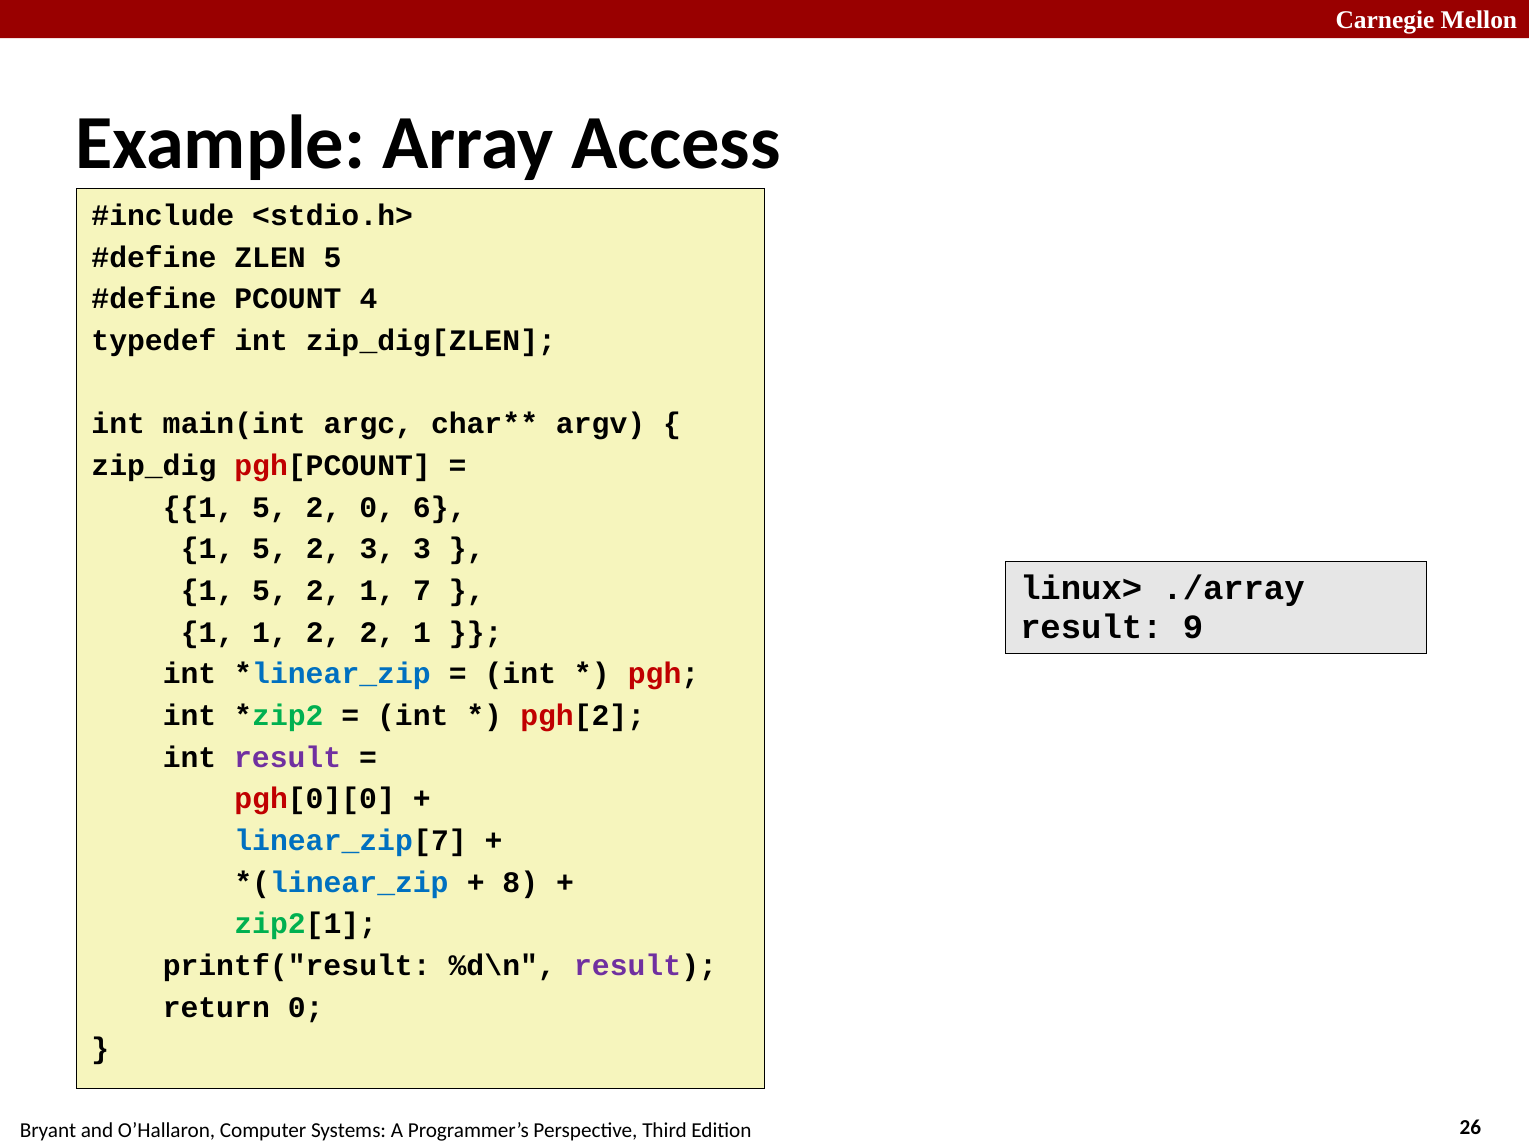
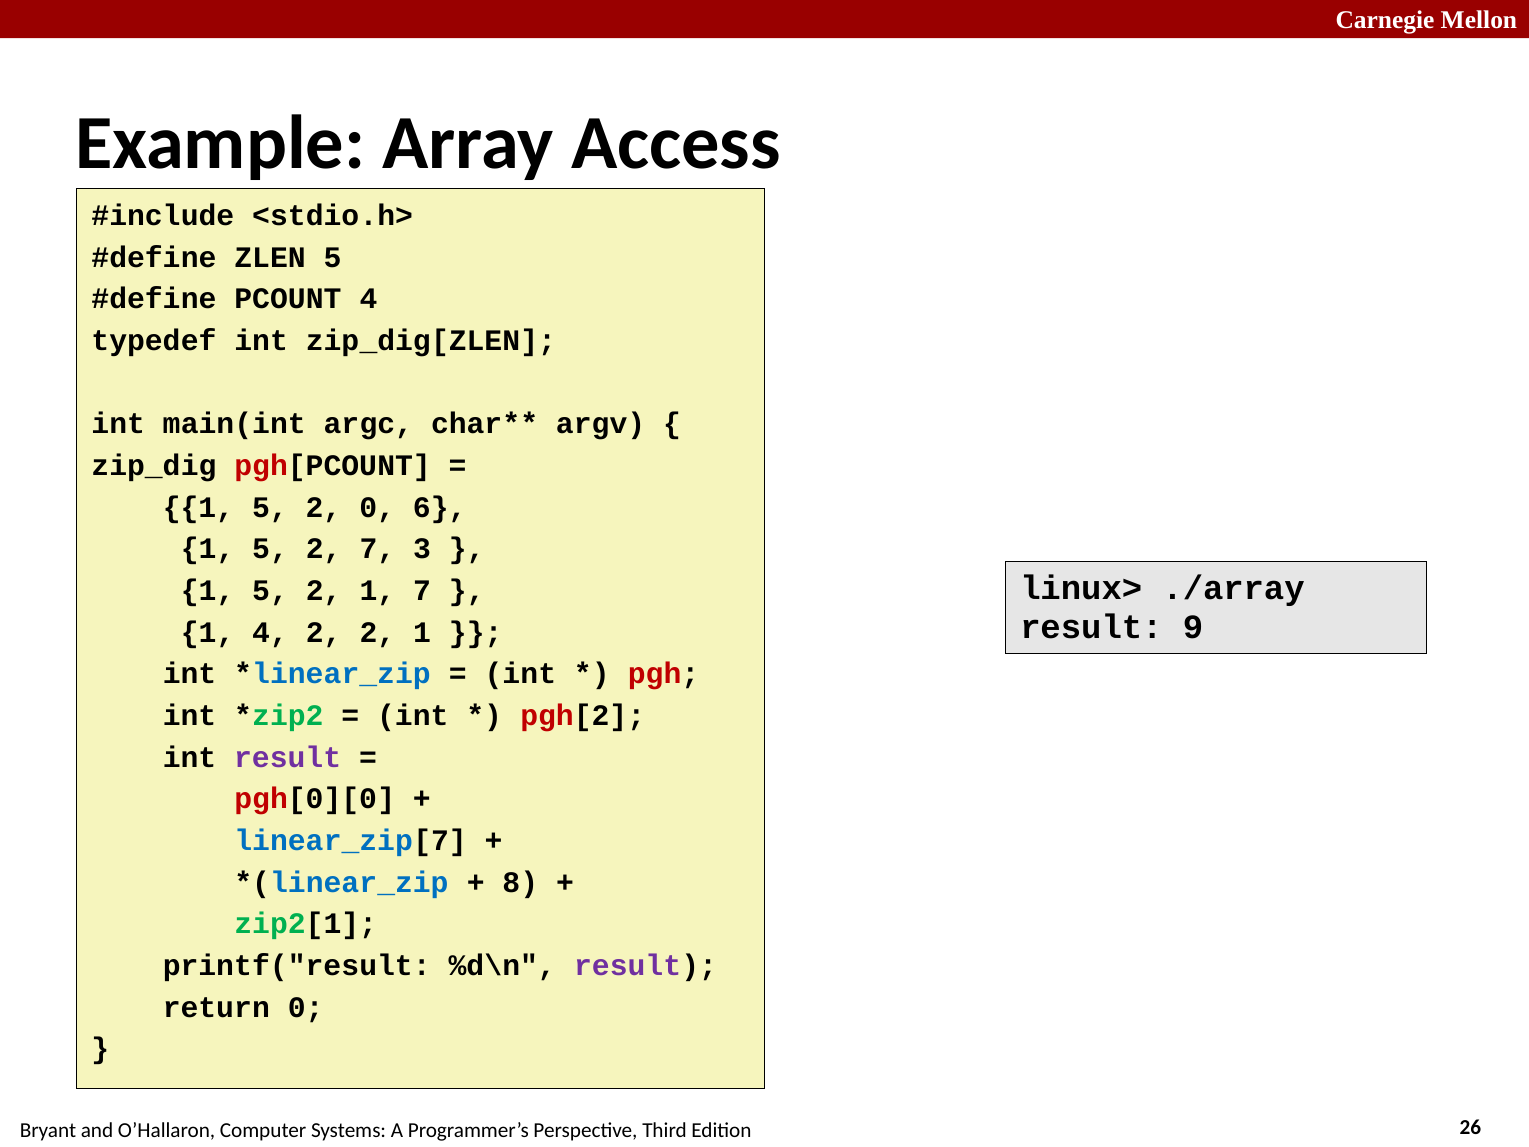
2 3: 3 -> 7
1 1: 1 -> 4
